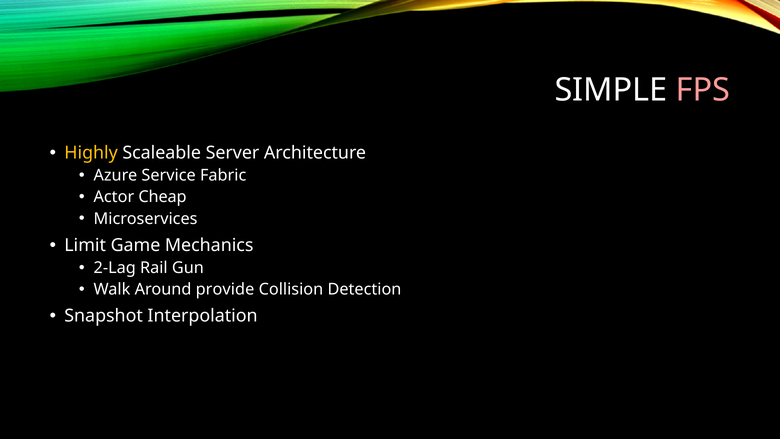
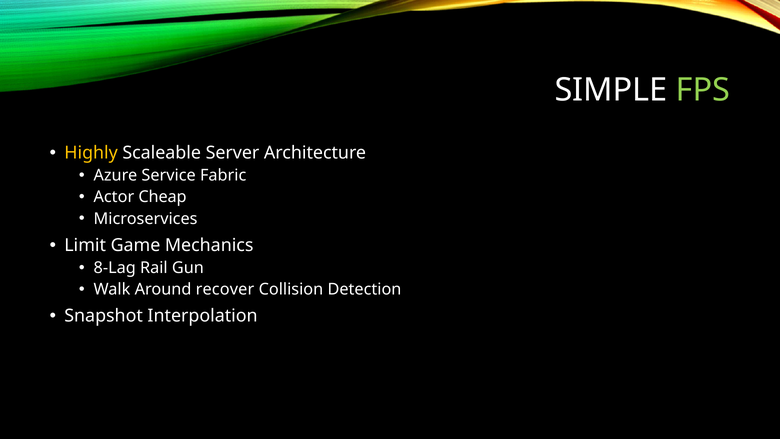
FPS colour: pink -> light green
2-Lag: 2-Lag -> 8-Lag
provide: provide -> recover
